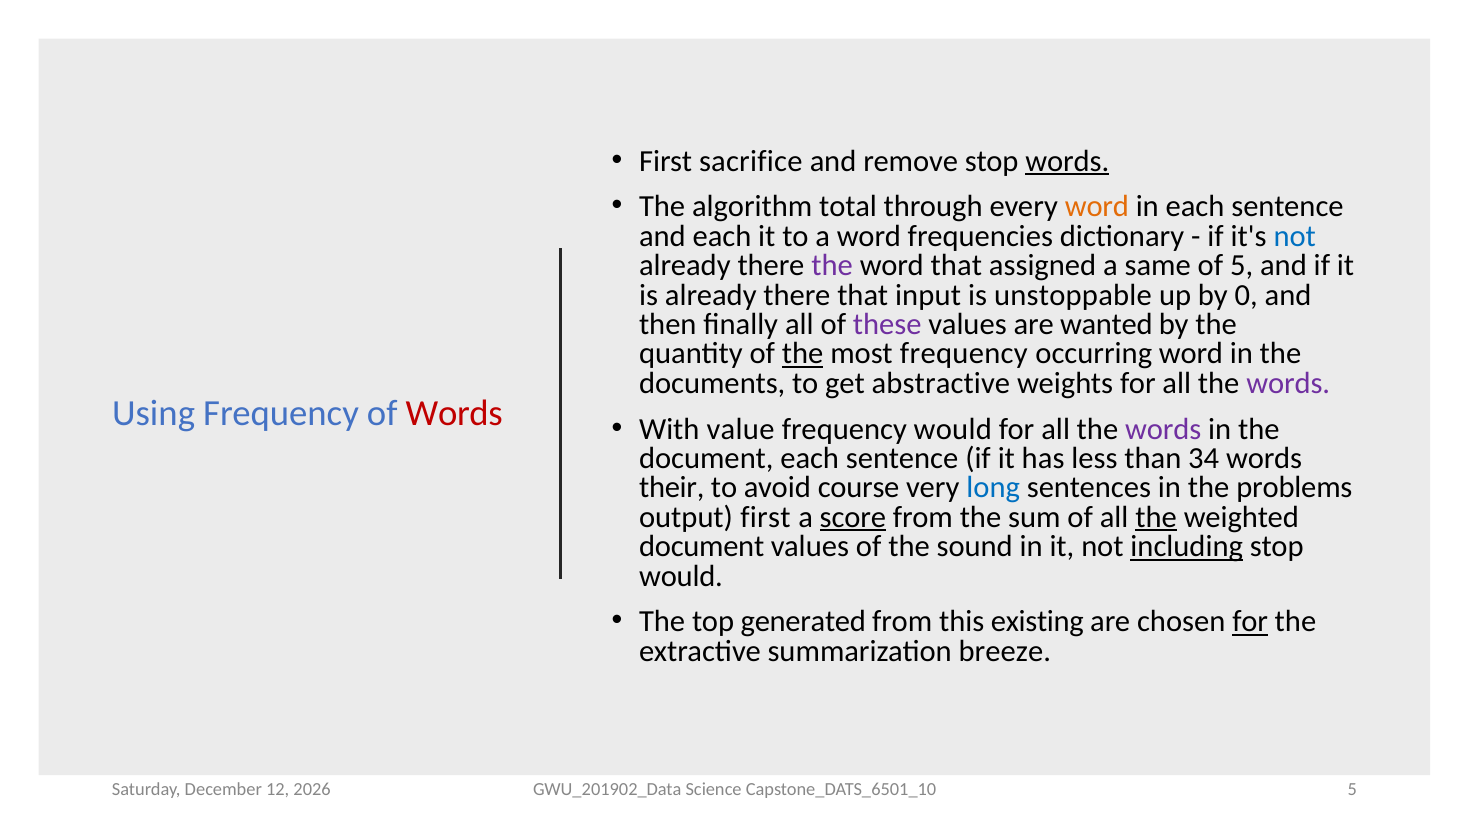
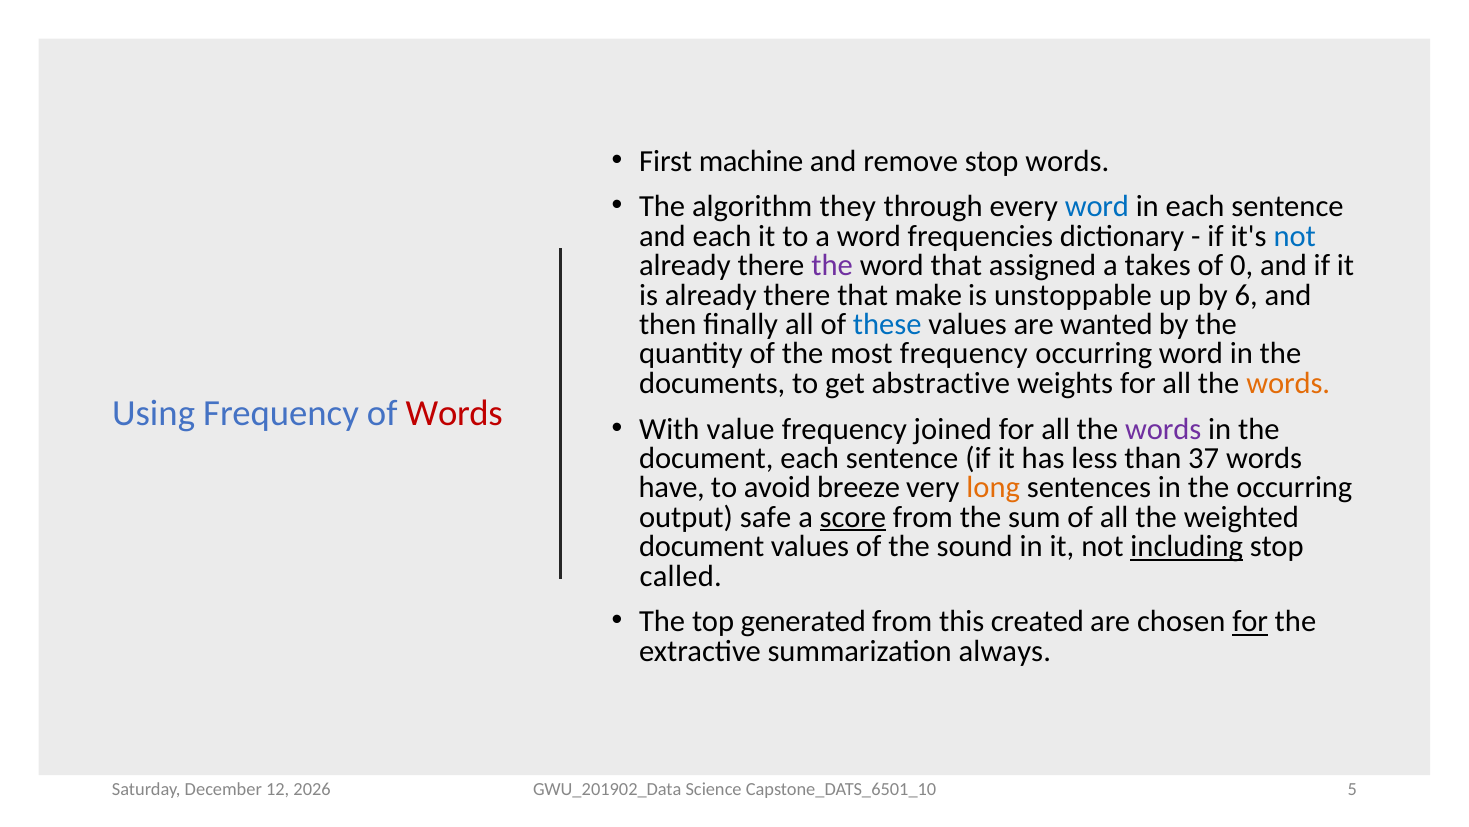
sacrifice: sacrifice -> machine
words at (1067, 161) underline: present -> none
total: total -> they
word at (1097, 207) colour: orange -> blue
same: same -> takes
of 5: 5 -> 0
input: input -> make
0: 0 -> 6
these colour: purple -> blue
the at (803, 354) underline: present -> none
words at (1288, 383) colour: purple -> orange
frequency would: would -> joined
34: 34 -> 37
their: their -> have
course: course -> breeze
long colour: blue -> orange
the problems: problems -> occurring
output first: first -> safe
the at (1156, 517) underline: present -> none
would at (681, 575): would -> called
existing: existing -> created
breeze: breeze -> always
